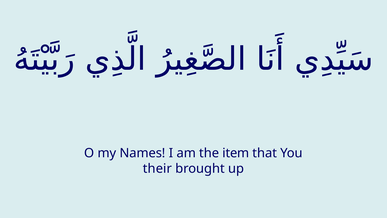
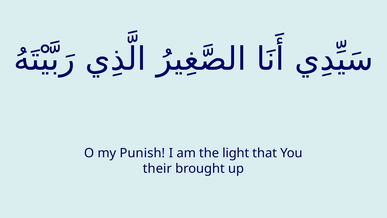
Names: Names -> Punish
item: item -> light
